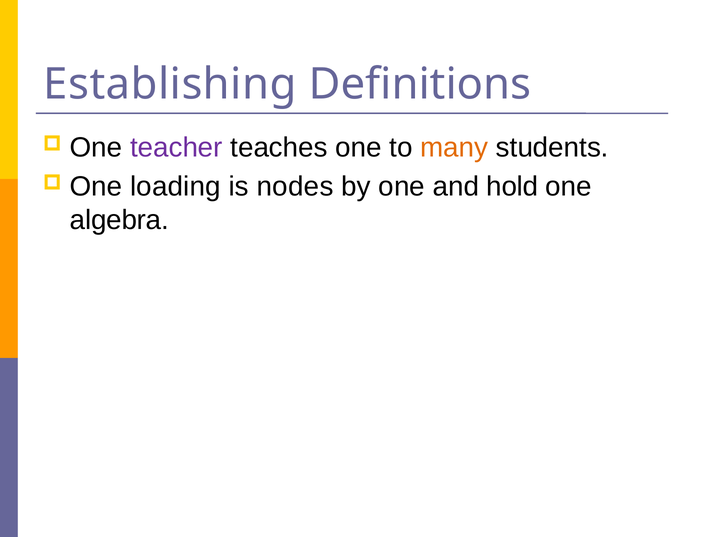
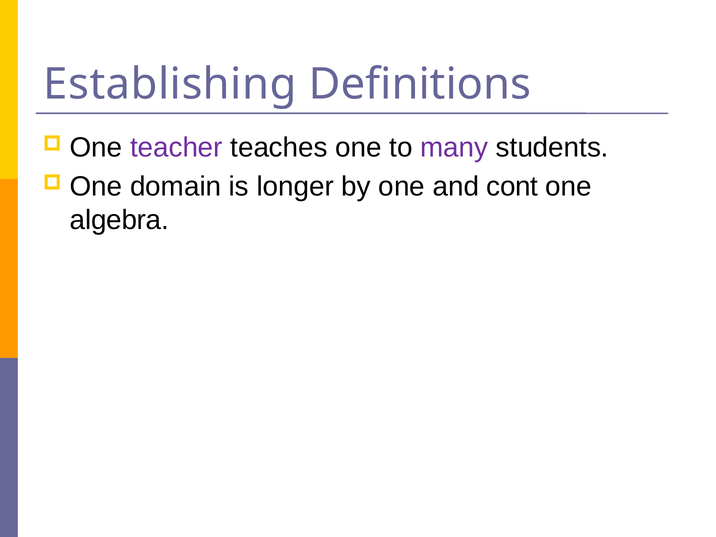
many colour: orange -> purple
loading: loading -> domain
nodes: nodes -> longer
hold: hold -> cont
